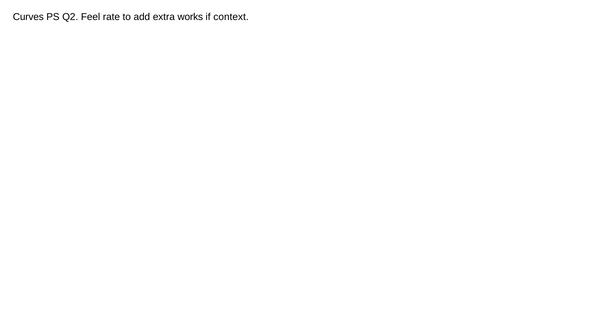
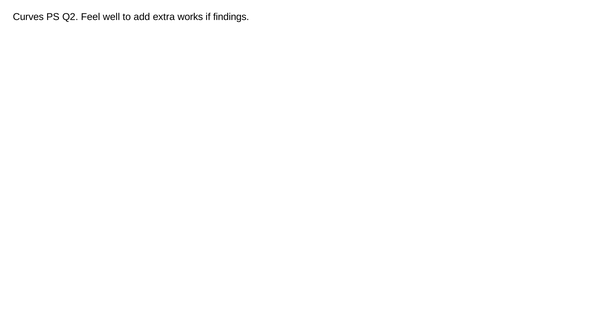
rate: rate -> well
context: context -> findings
